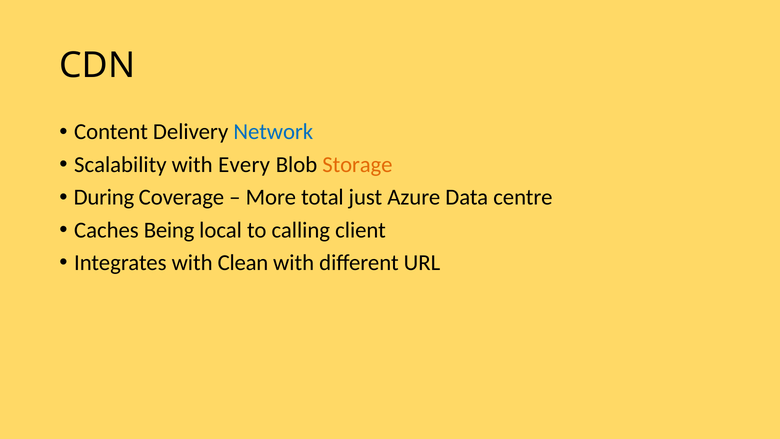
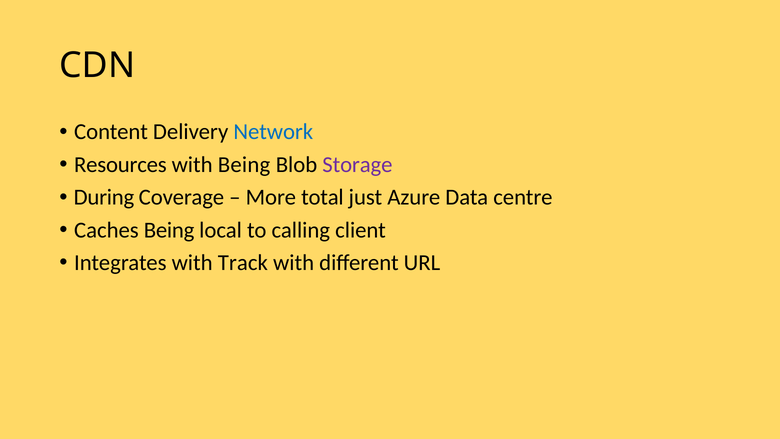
Scalability: Scalability -> Resources
with Every: Every -> Being
Storage colour: orange -> purple
Clean: Clean -> Track
